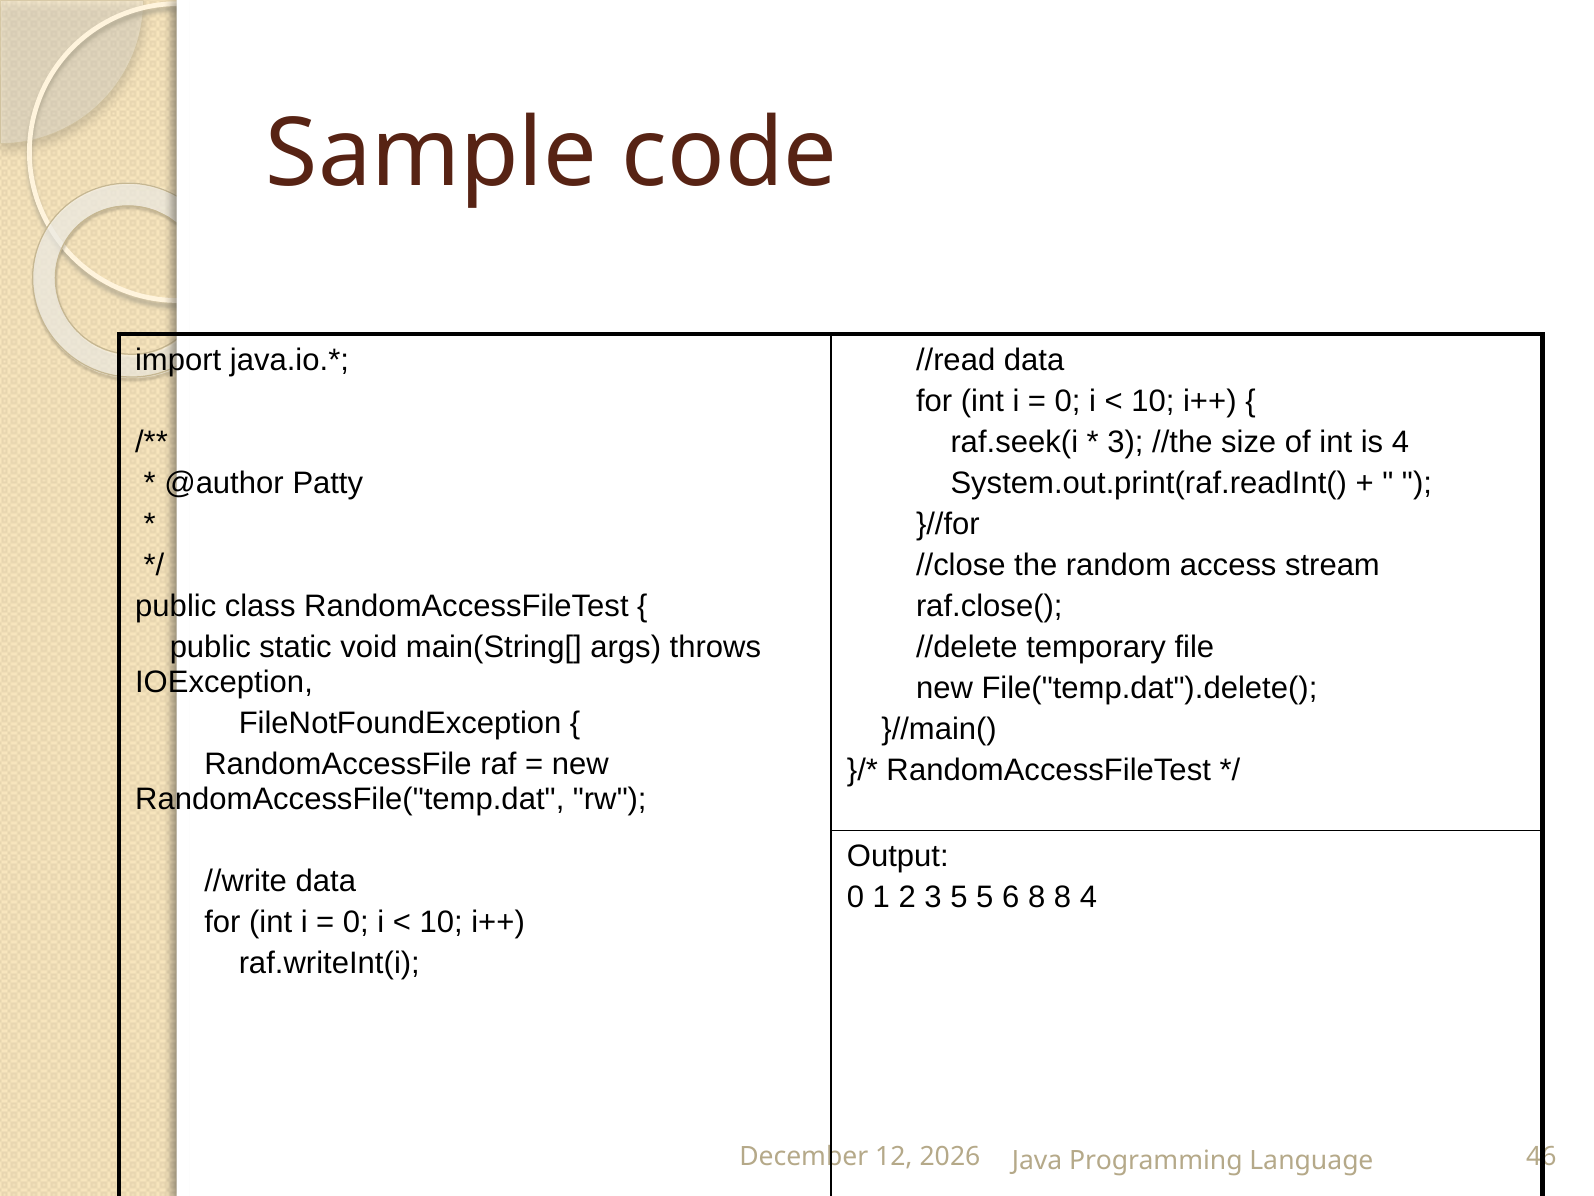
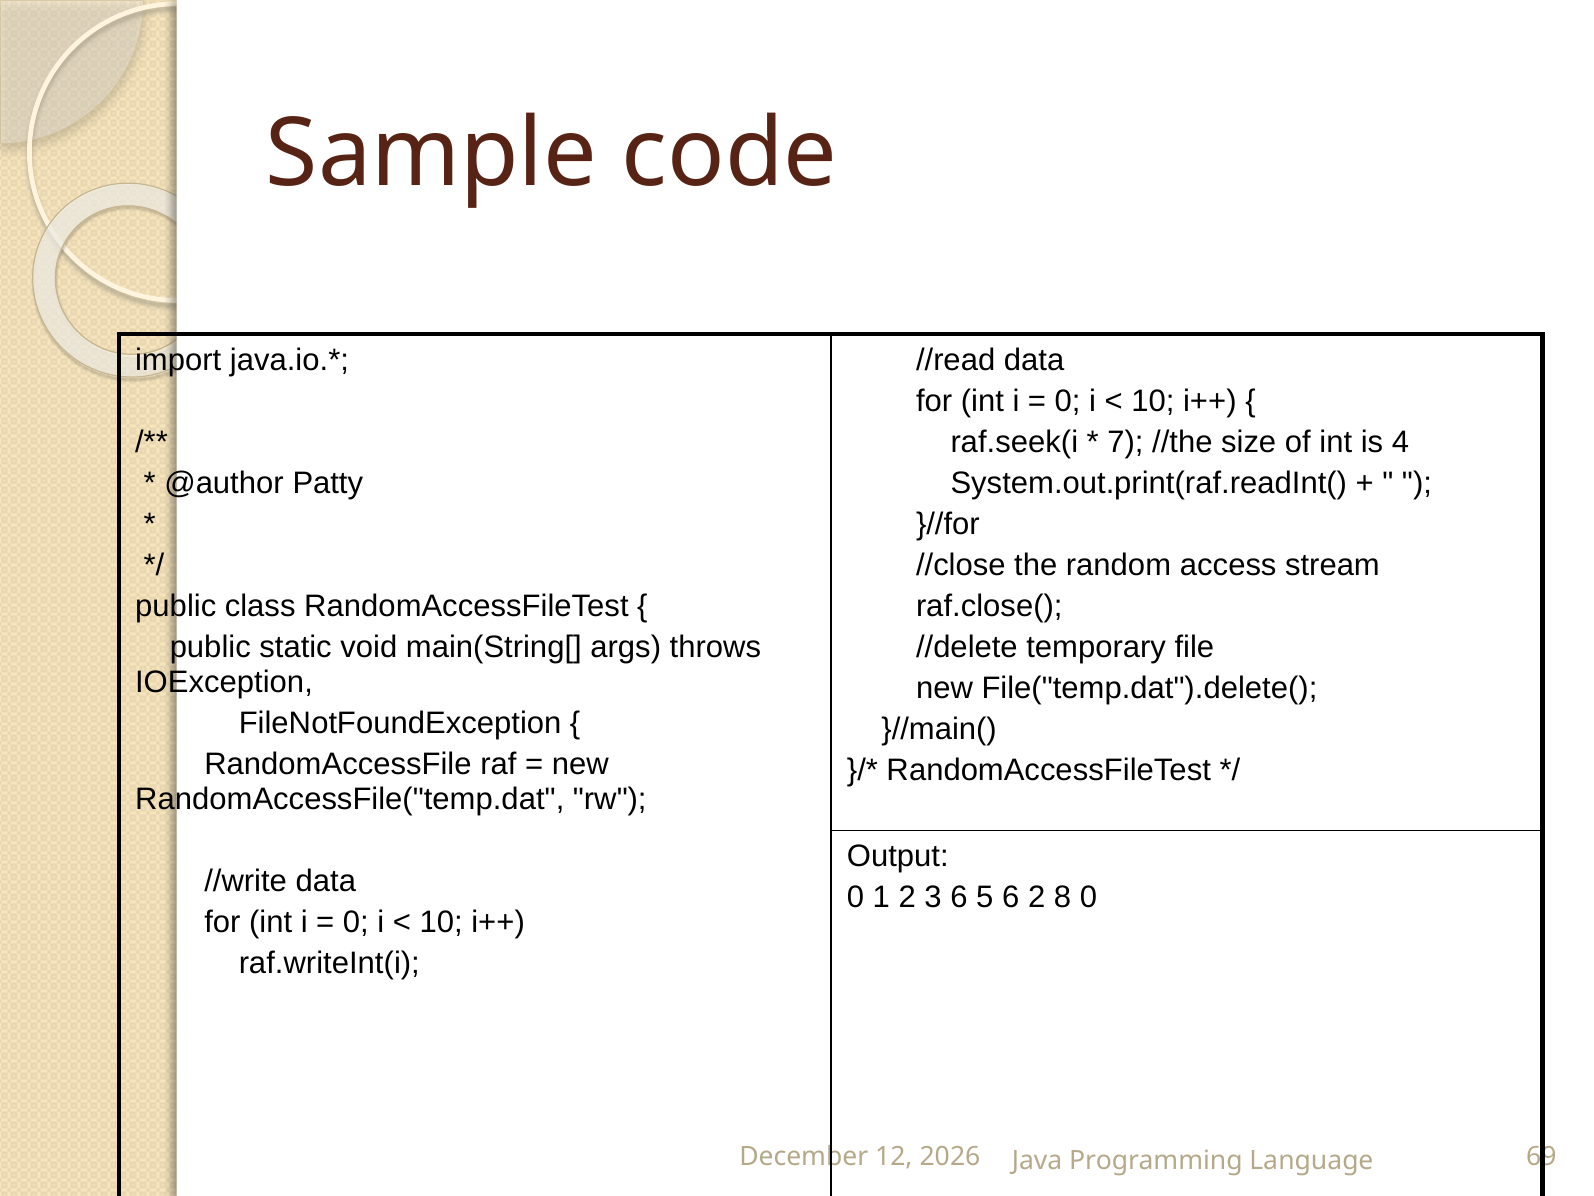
3 at (1125, 442): 3 -> 7
3 5: 5 -> 6
6 8: 8 -> 2
8 4: 4 -> 0
46: 46 -> 69
